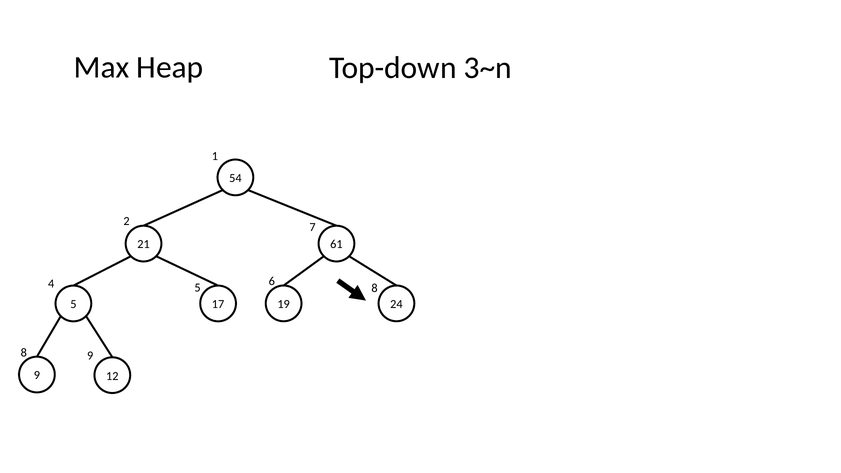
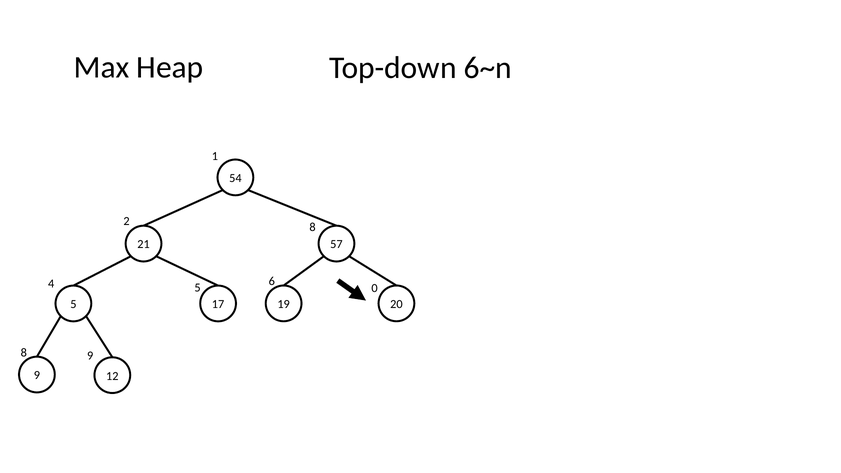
3~n: 3~n -> 6~n
2 7: 7 -> 8
61: 61 -> 57
5 8: 8 -> 0
24: 24 -> 20
